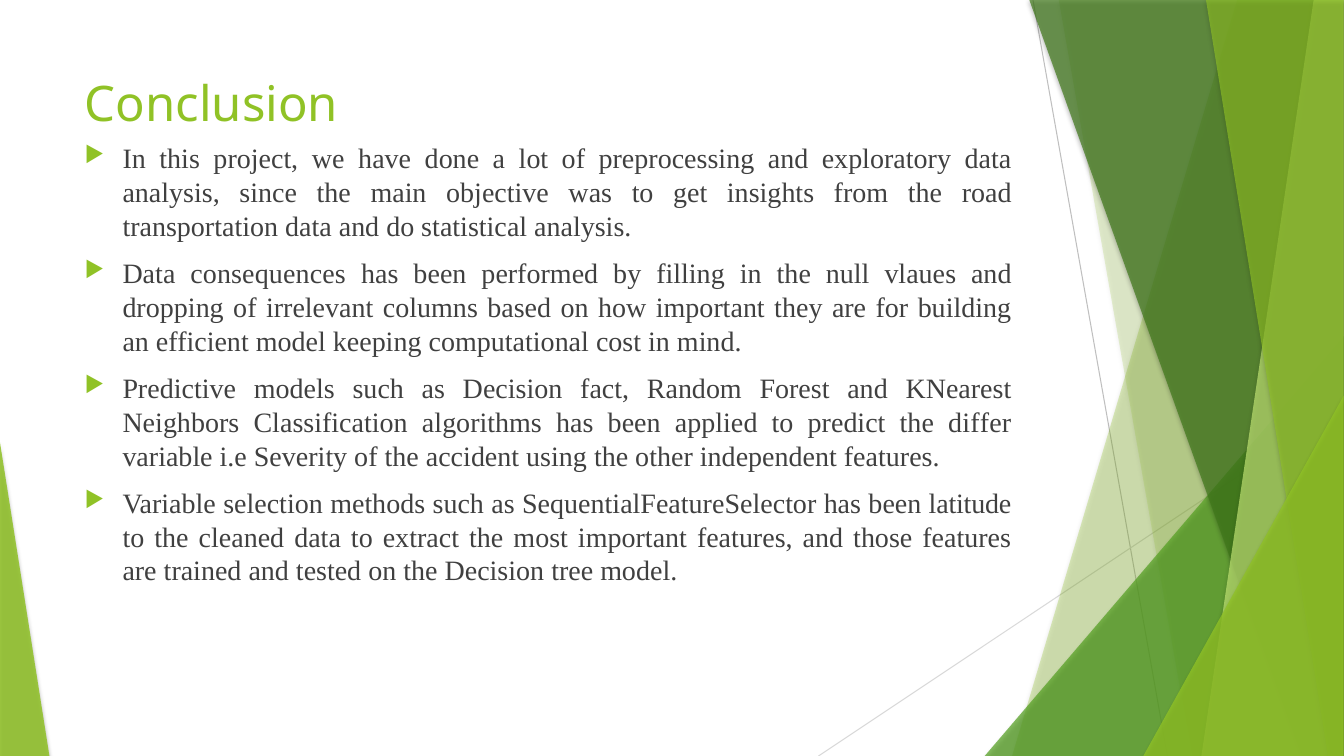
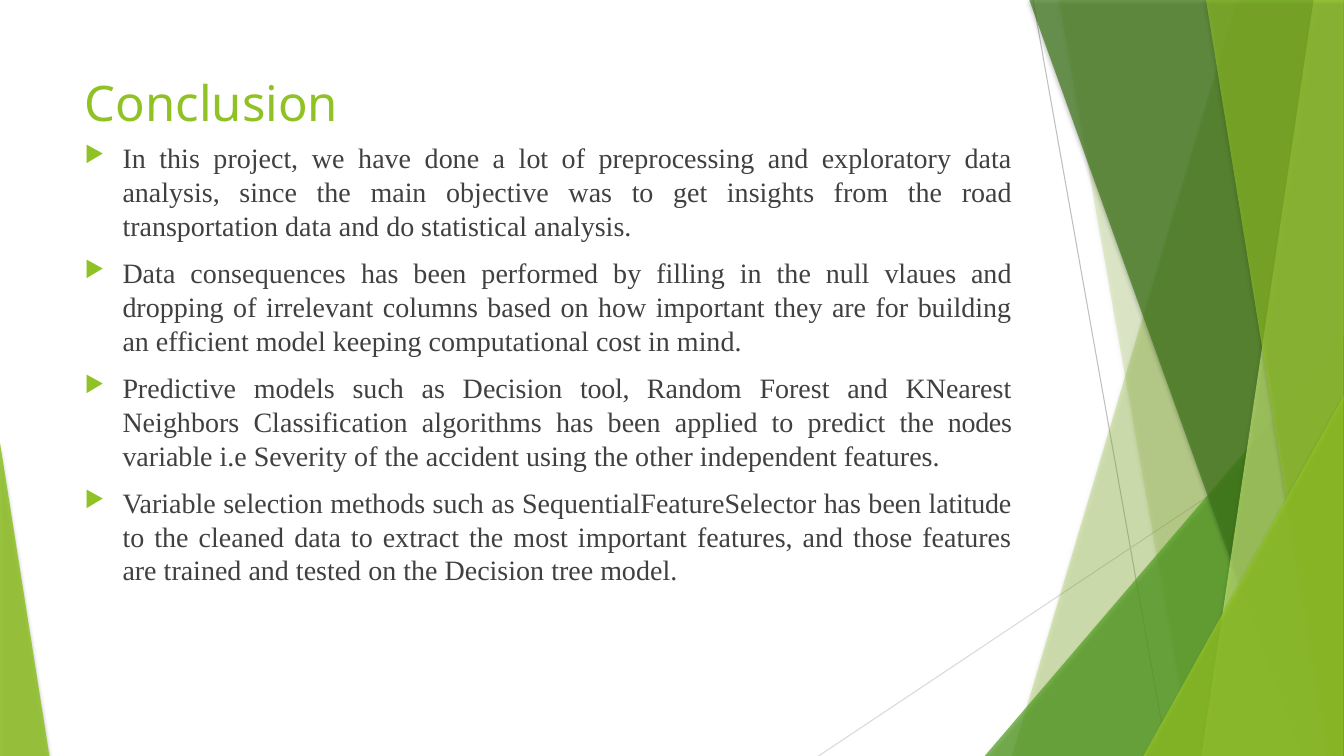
fact: fact -> tool
differ: differ -> nodes
